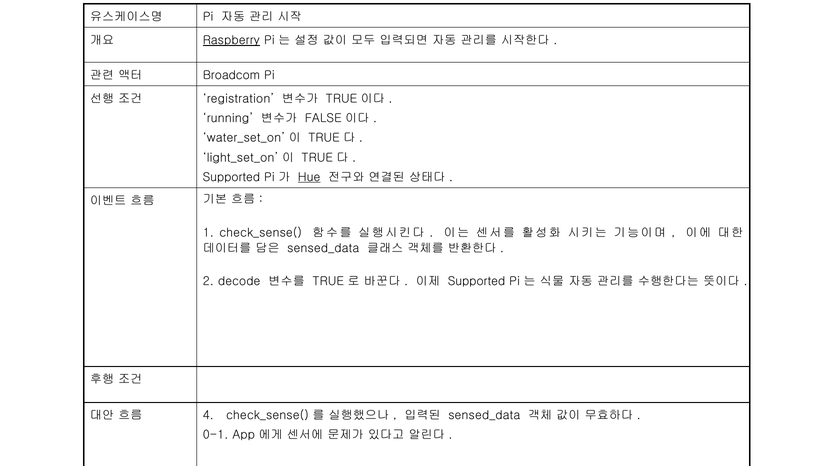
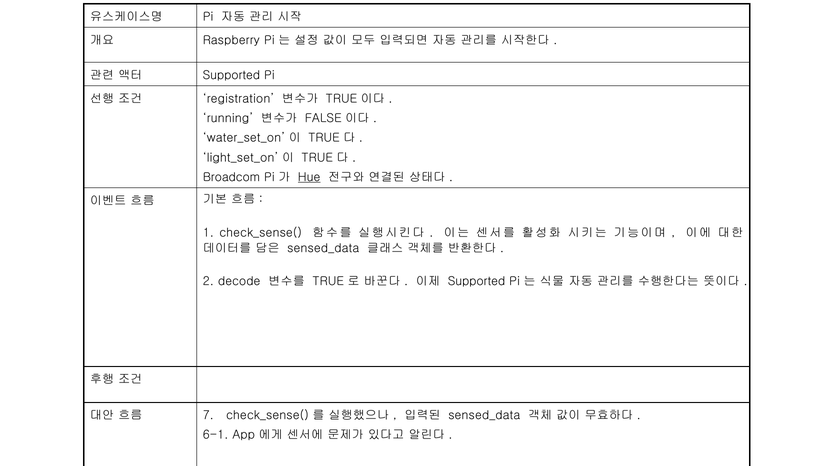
Raspberry underline: present -> none
Broadcom at (231, 75): Broadcom -> Supported
Supported at (231, 177): Supported -> Broadcom
4: 4 -> 7
0-1: 0-1 -> 6-1
